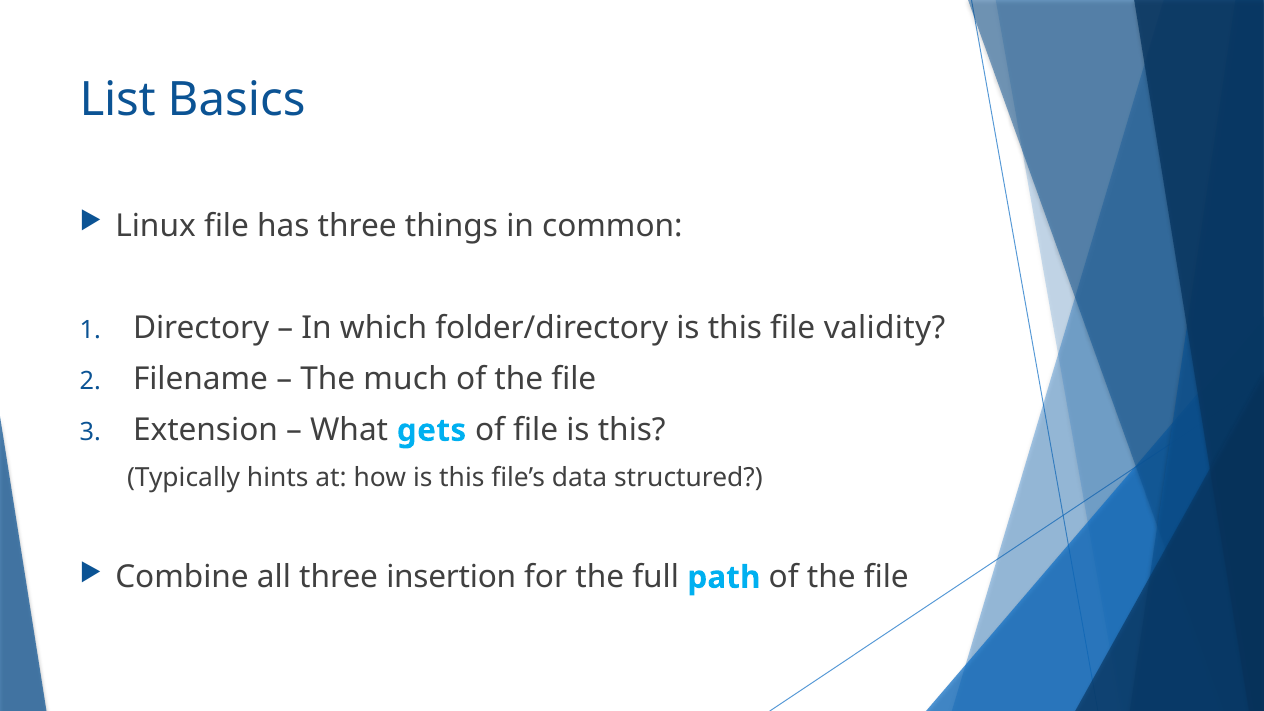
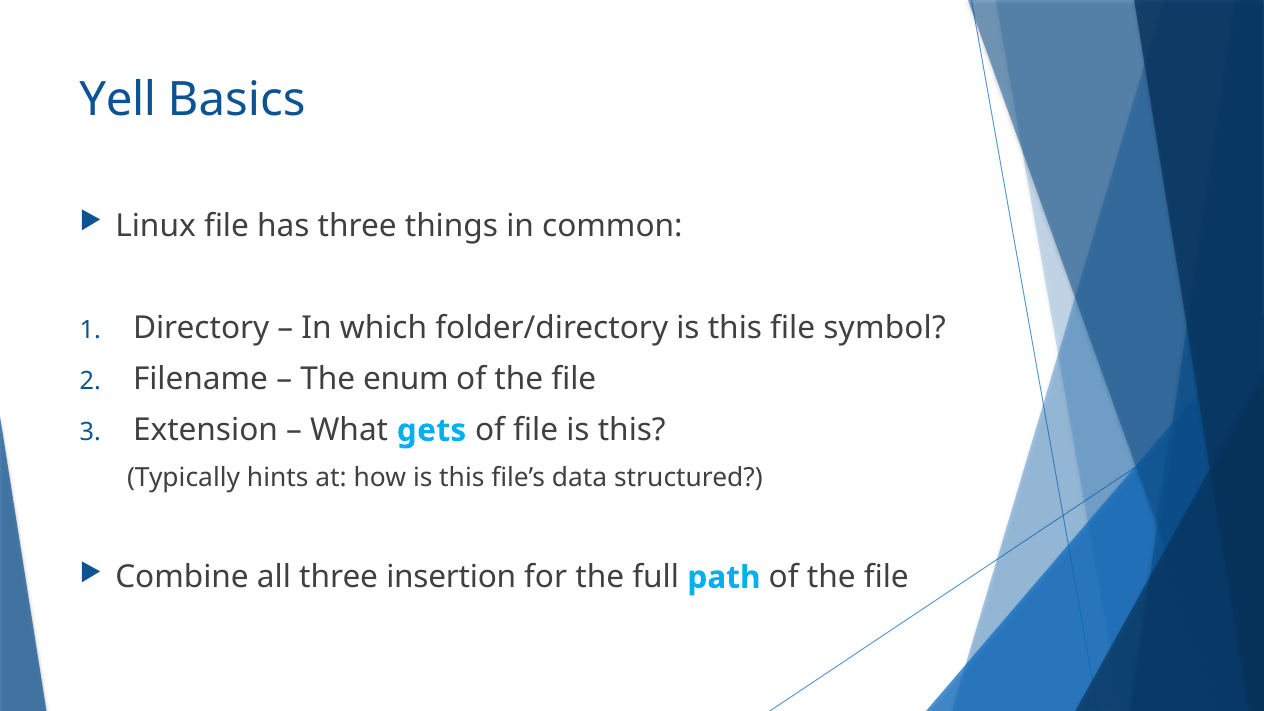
List: List -> Yell
validity: validity -> symbol
much: much -> enum
